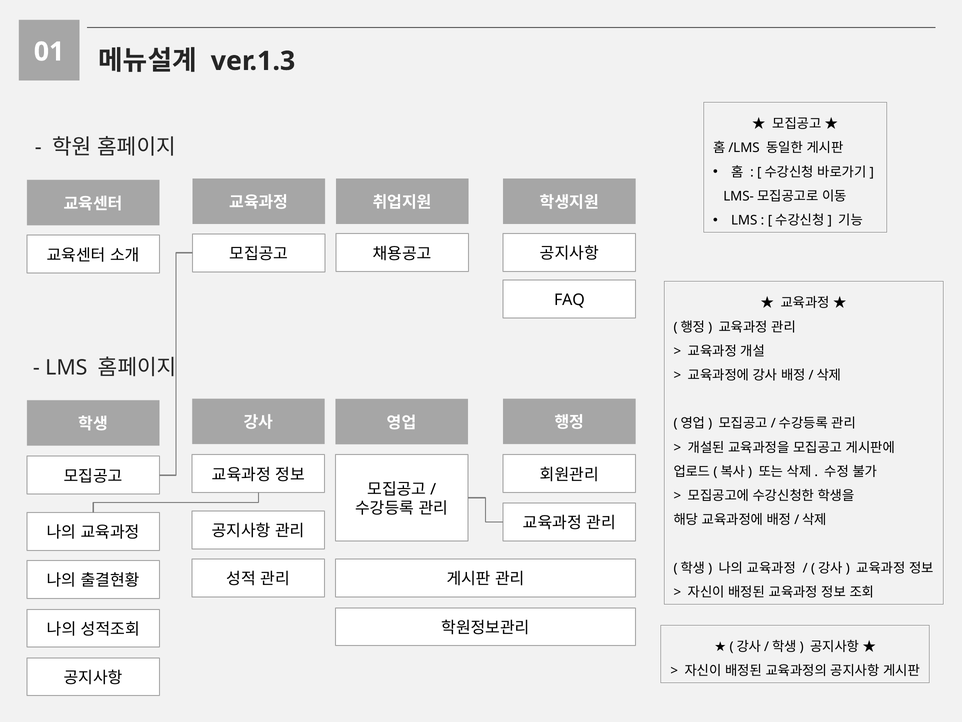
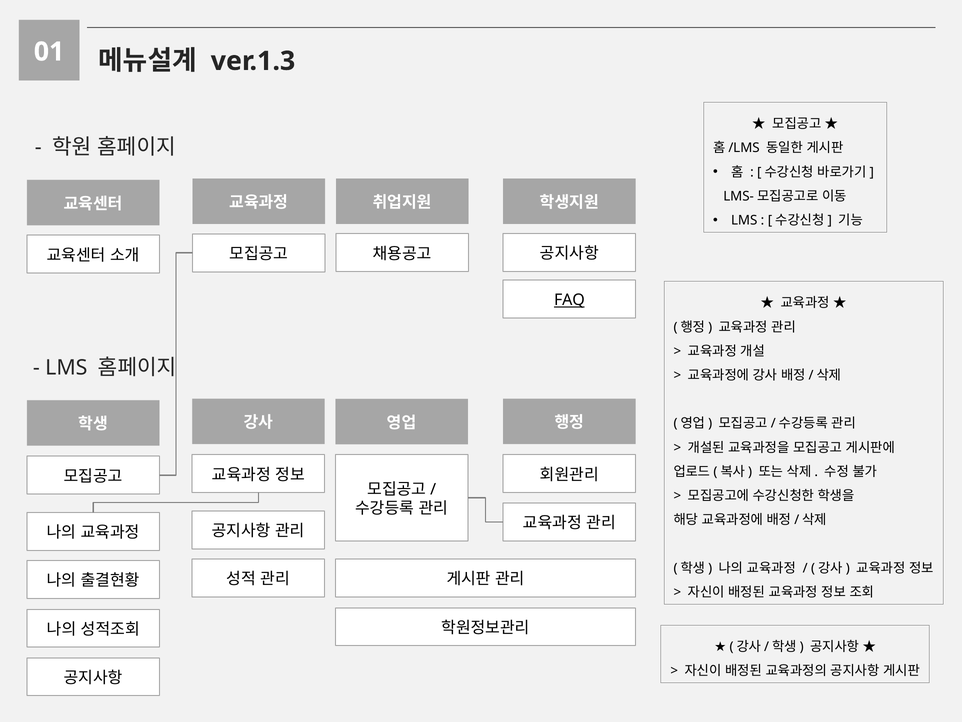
FAQ underline: none -> present
